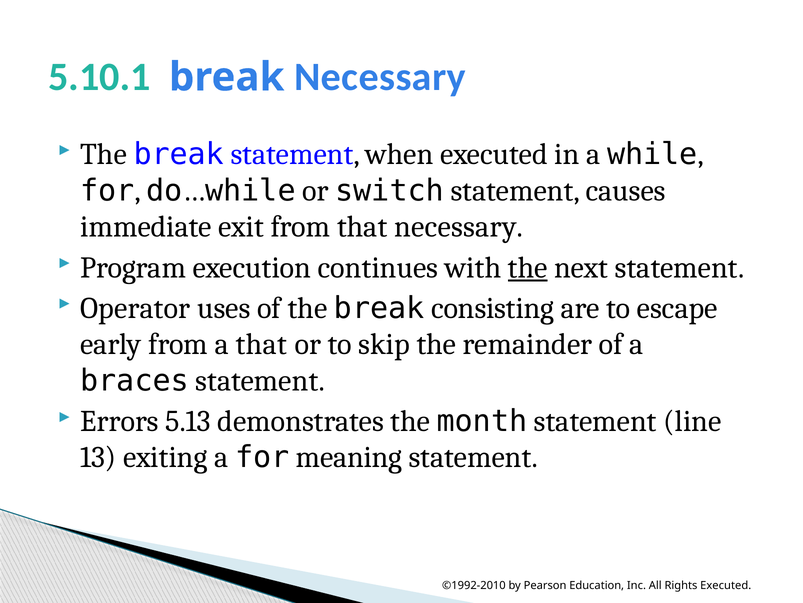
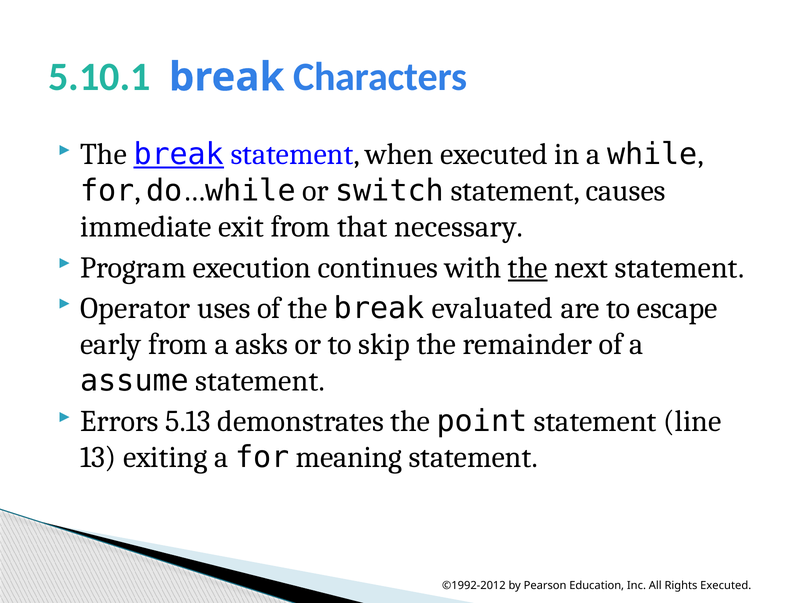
break Necessary: Necessary -> Characters
break at (179, 154) underline: none -> present
consisting: consisting -> evaluated
a that: that -> asks
braces: braces -> assume
month: month -> point
©1992-2010: ©1992-2010 -> ©1992-2012
